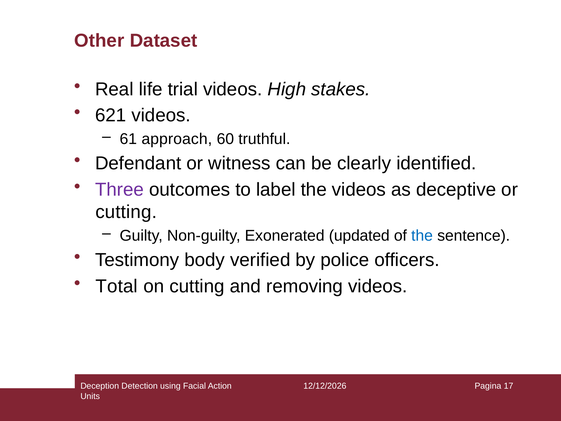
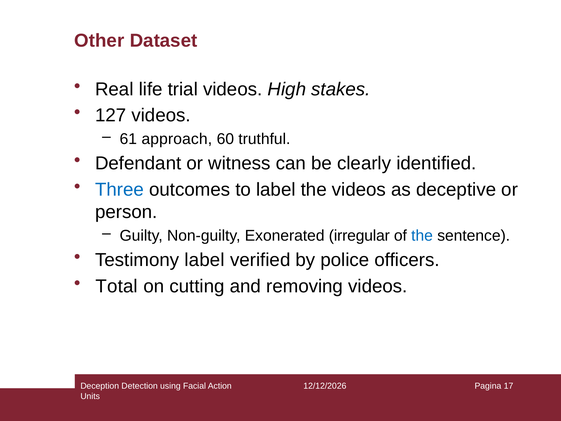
621: 621 -> 127
Three colour: purple -> blue
cutting at (126, 212): cutting -> person
updated: updated -> irregular
Testimony body: body -> label
